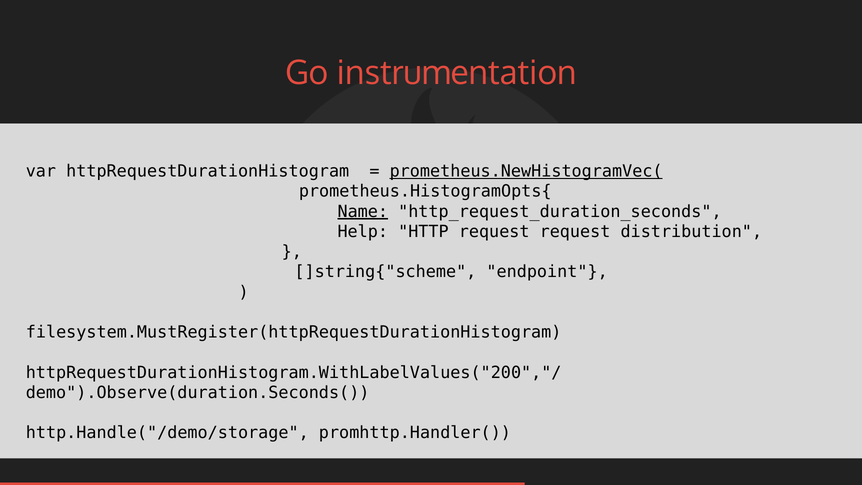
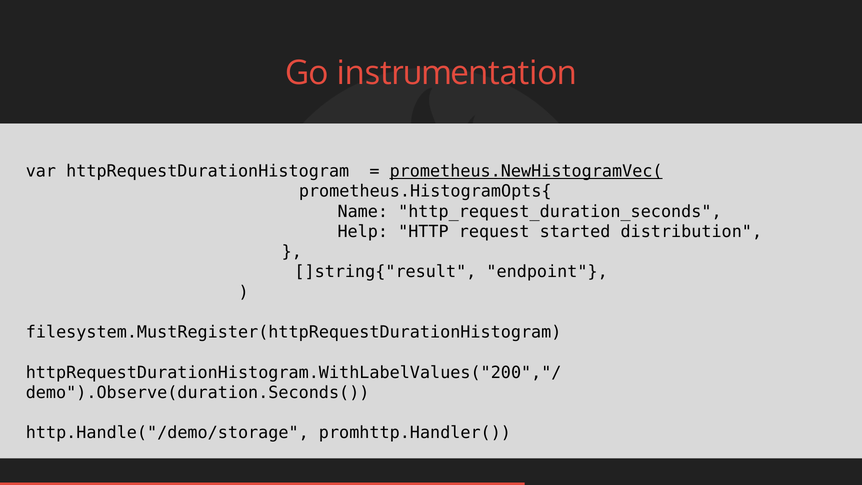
Name underline: present -> none
request request: request -> started
]string{"scheme: ]string{"scheme -> ]string{"result
